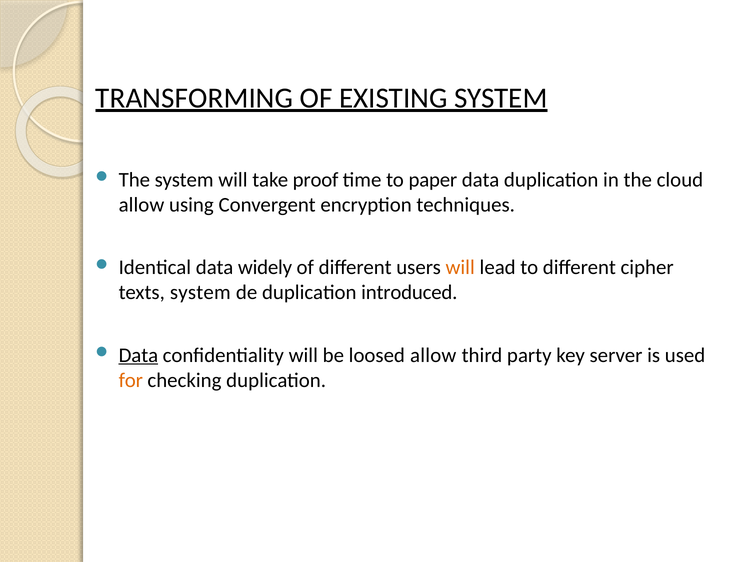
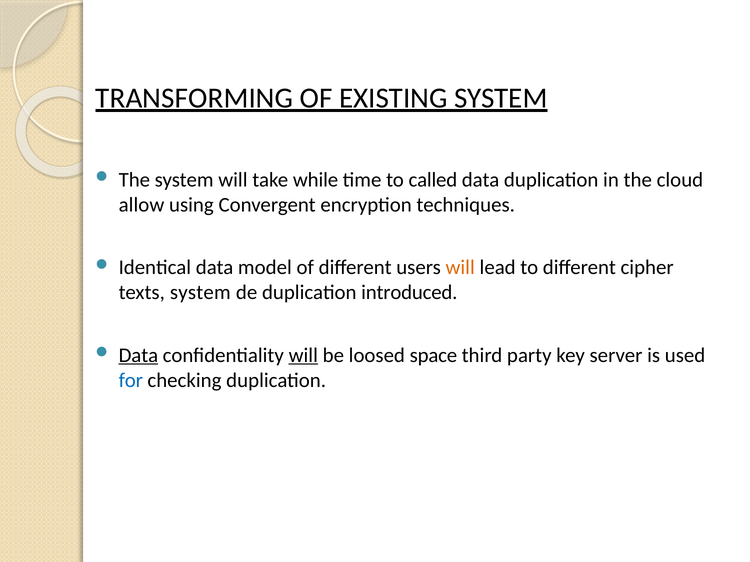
proof: proof -> while
paper: paper -> called
widely: widely -> model
will at (303, 355) underline: none -> present
loosed allow: allow -> space
for colour: orange -> blue
